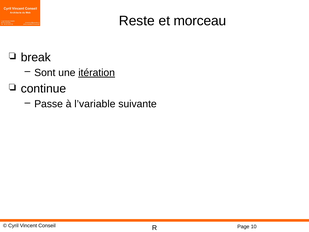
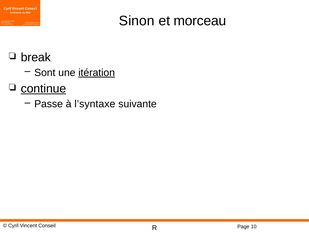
Reste: Reste -> Sinon
continue underline: none -> present
l’variable: l’variable -> l’syntaxe
